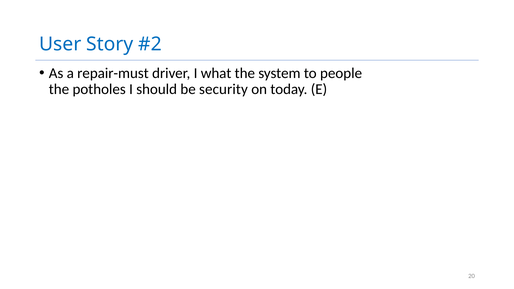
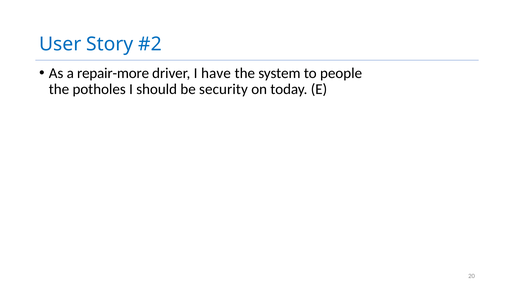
repair-must: repair-must -> repair-more
what: what -> have
